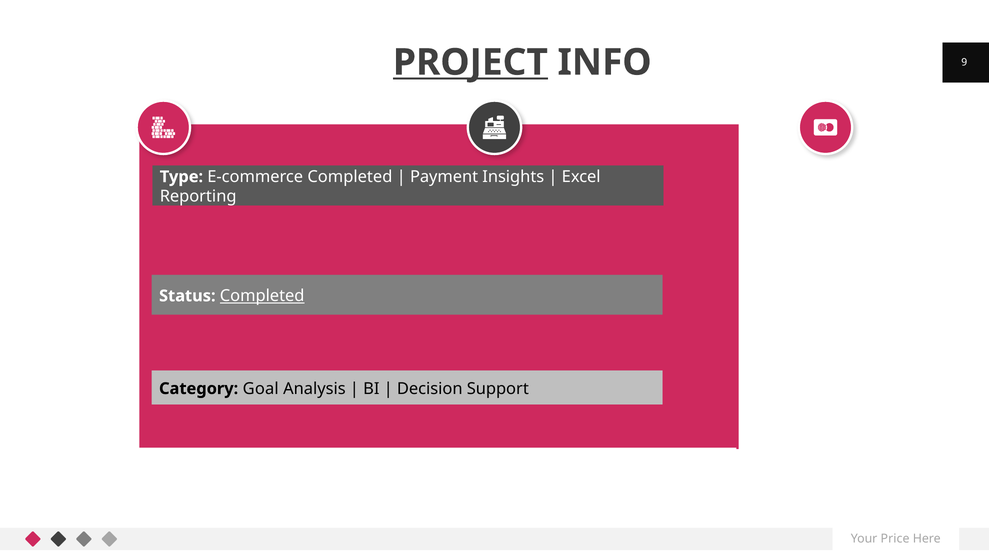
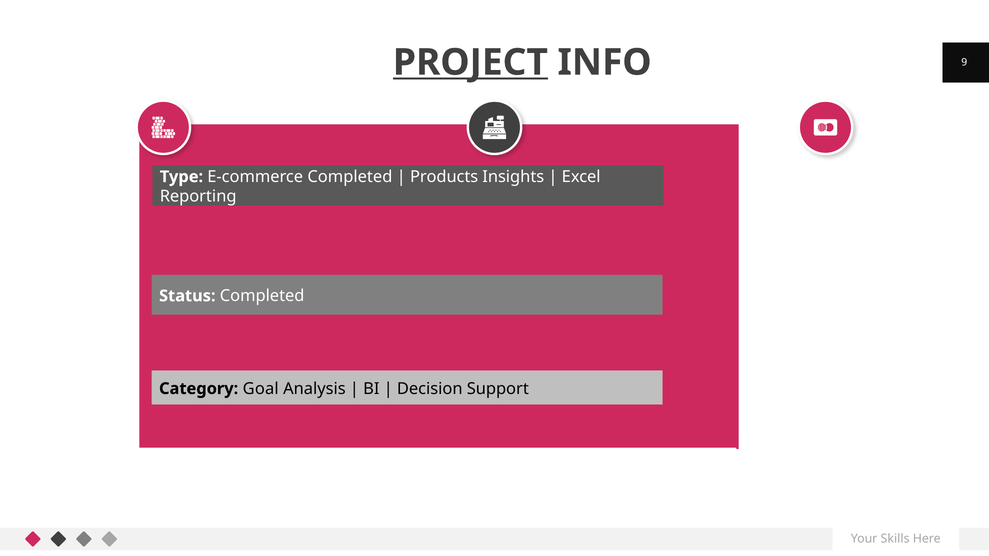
Payment: Payment -> Products
Completed at (262, 296) underline: present -> none
Price: Price -> Skills
